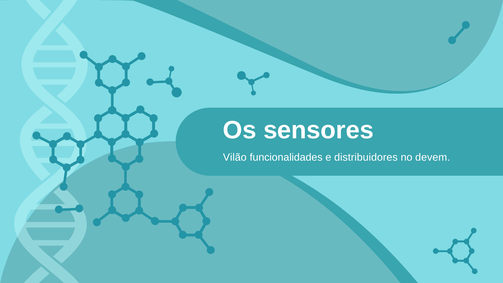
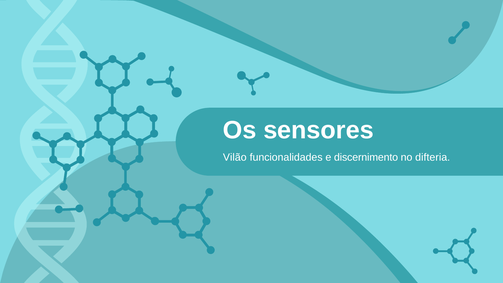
distribuidores: distribuidores -> discernimento
devem: devem -> difteria
